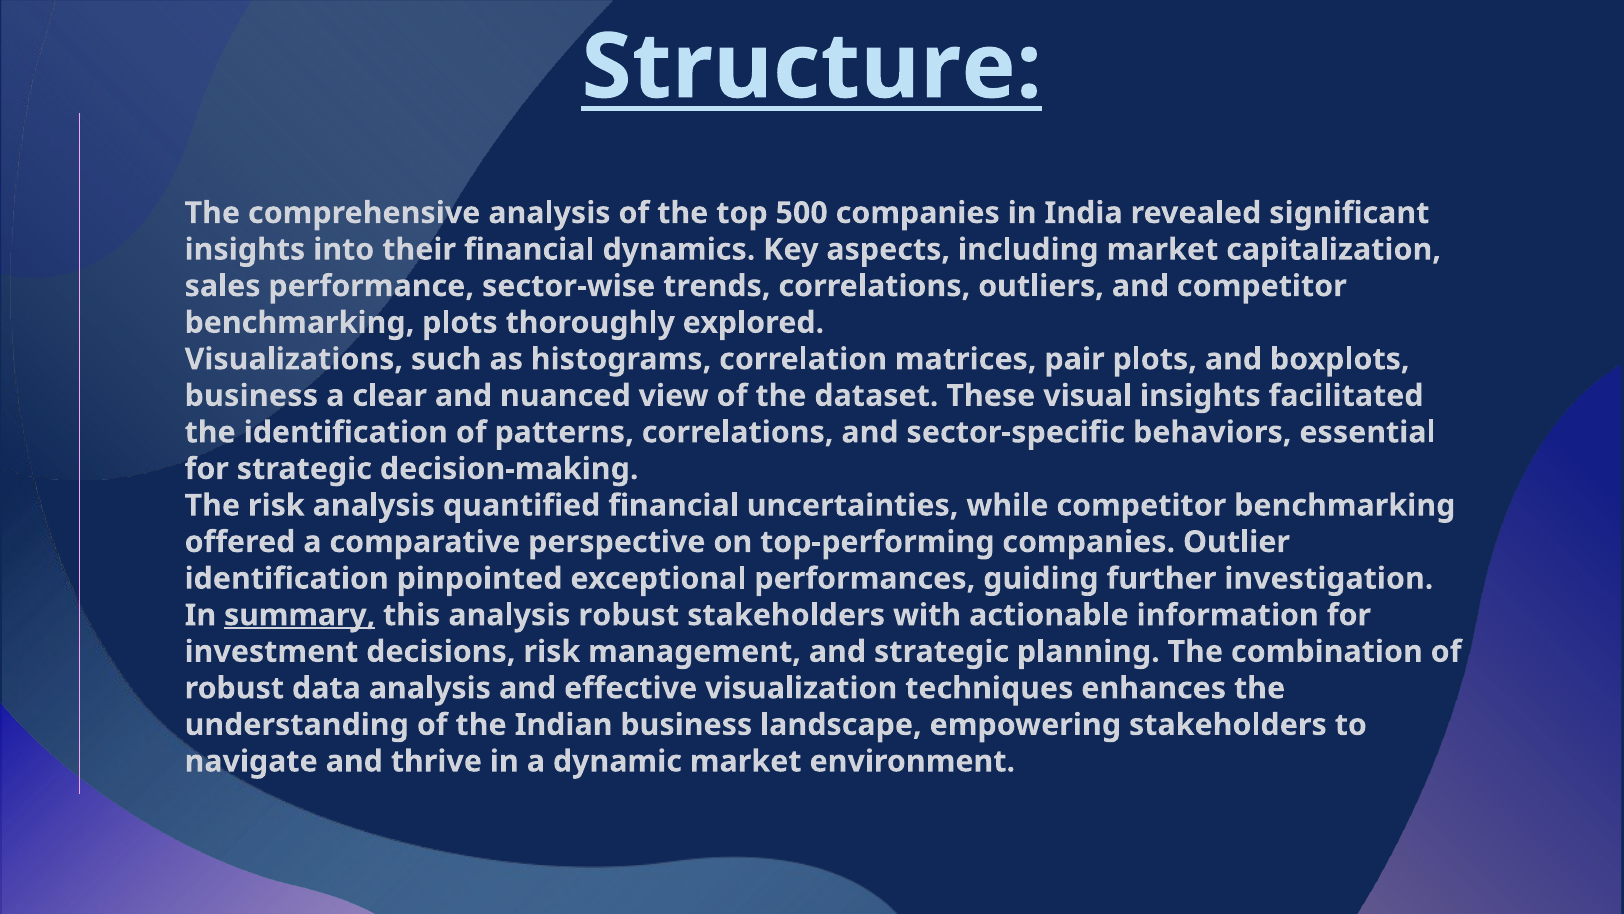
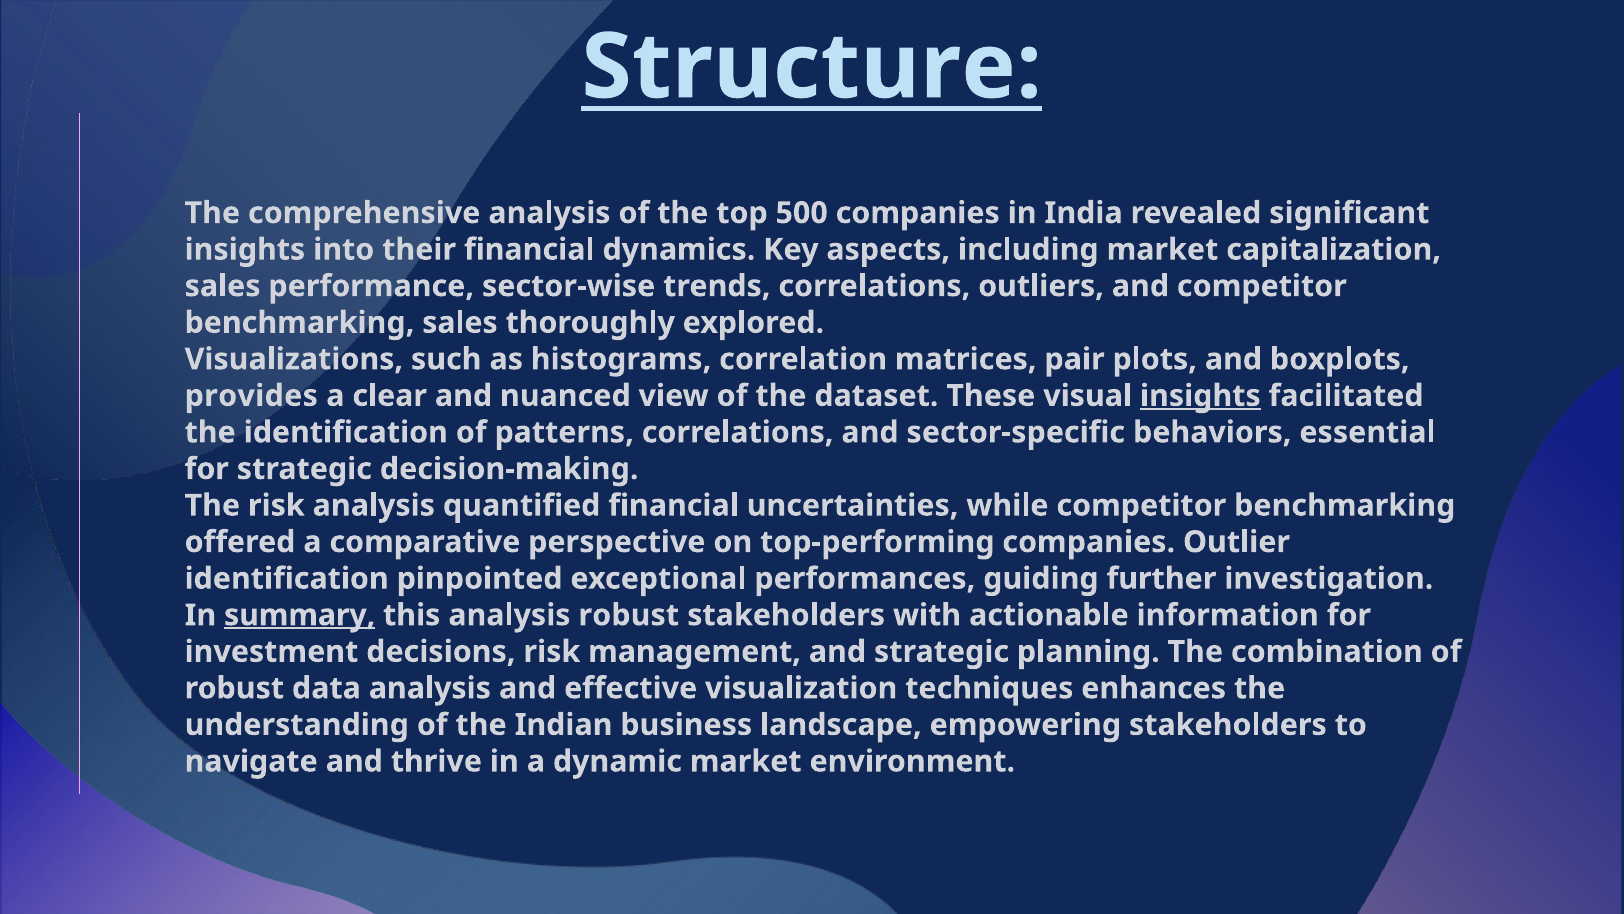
benchmarking plots: plots -> sales
business at (251, 396): business -> provides
insights at (1200, 396) underline: none -> present
